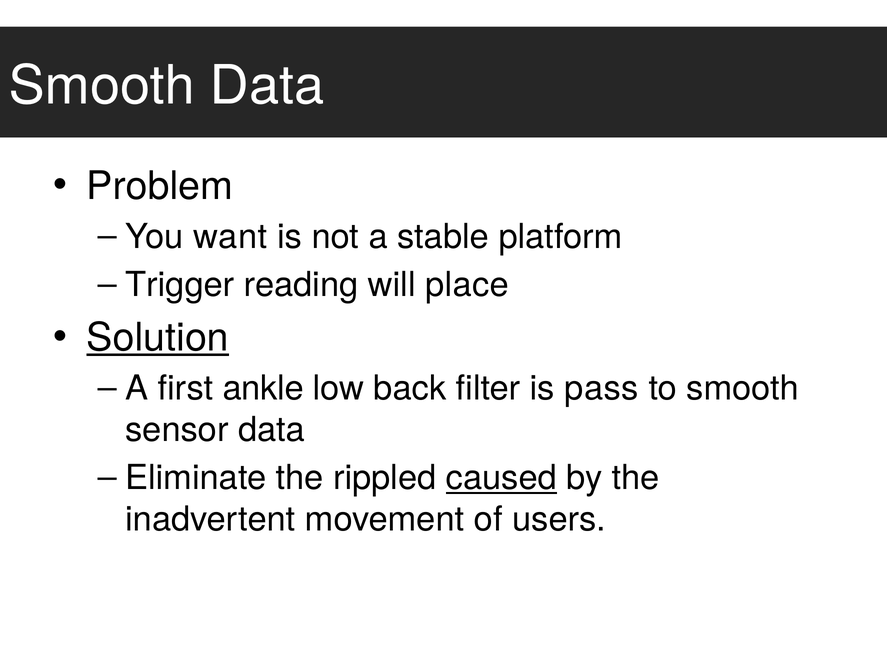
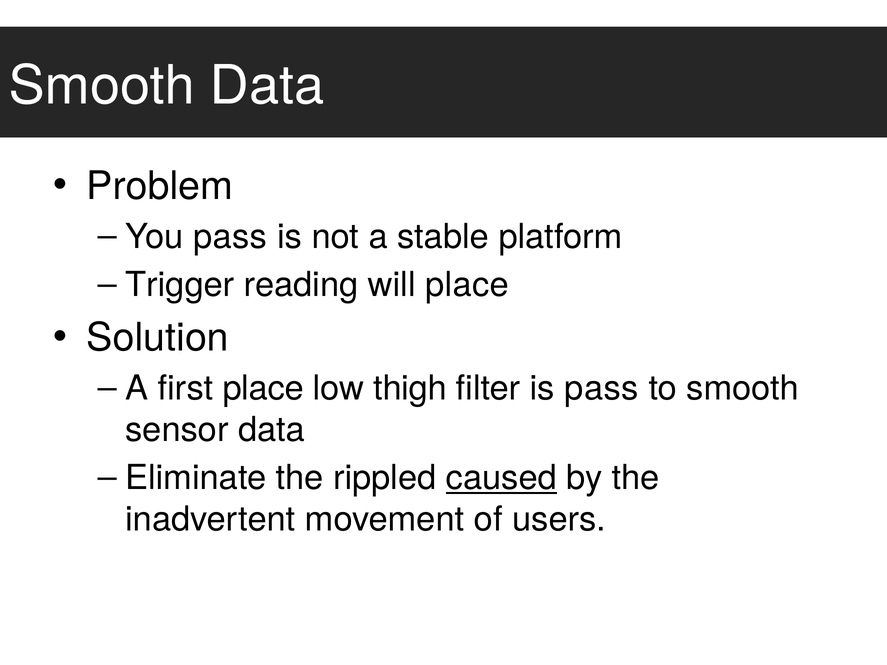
You want: want -> pass
Solution underline: present -> none
first ankle: ankle -> place
back: back -> thigh
